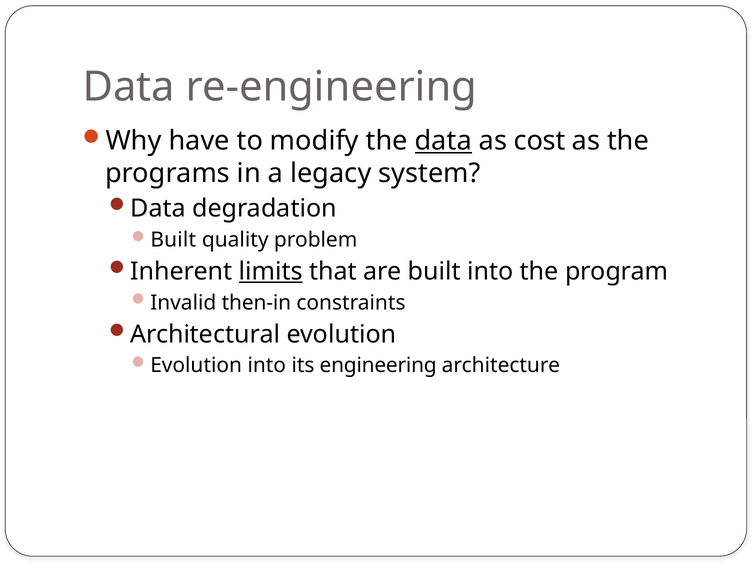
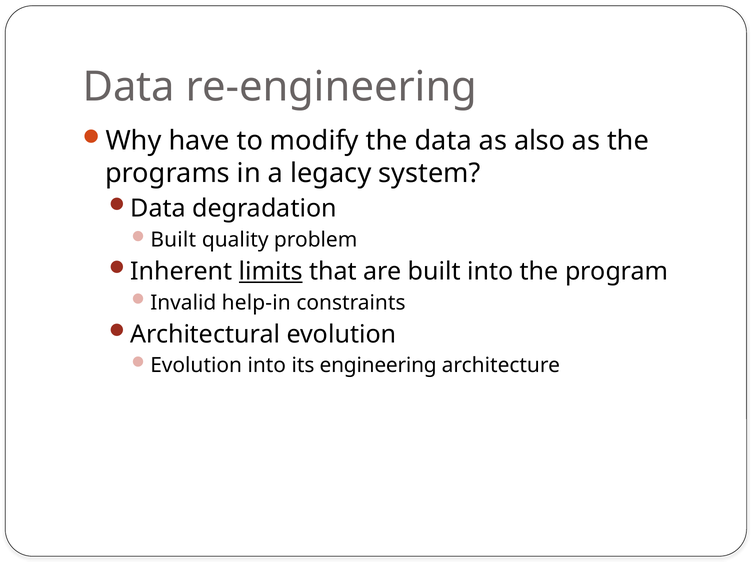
data at (443, 141) underline: present -> none
cost: cost -> also
then-in: then-in -> help-in
